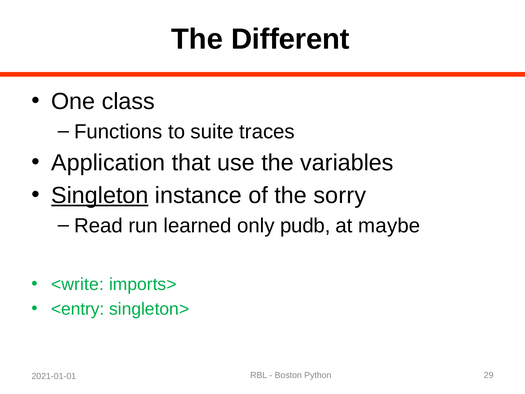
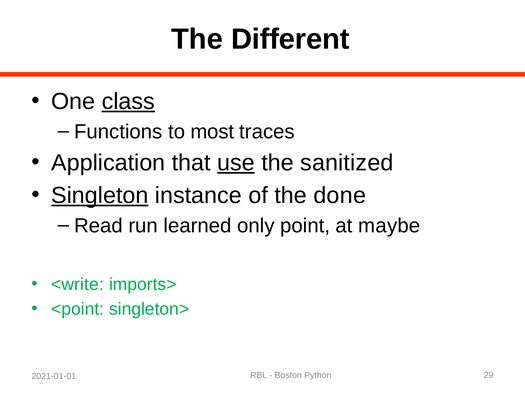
class underline: none -> present
suite: suite -> most
use underline: none -> present
variables: variables -> sanitized
sorry: sorry -> done
pudb: pudb -> point
<entry: <entry -> <point
